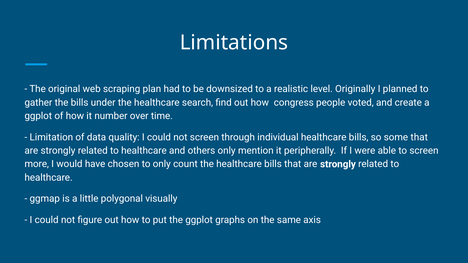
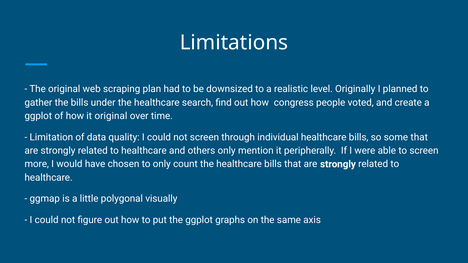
it number: number -> original
